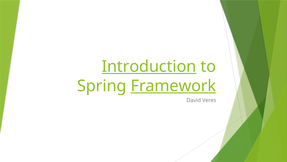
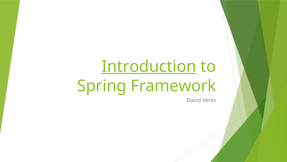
Framework underline: present -> none
